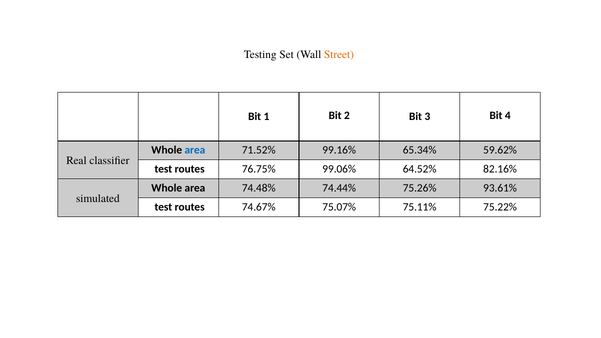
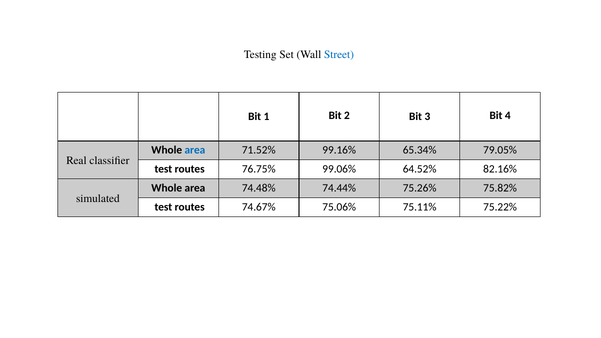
Street colour: orange -> blue
59.62%: 59.62% -> 79.05%
93.61%: 93.61% -> 75.82%
75.07%: 75.07% -> 75.06%
